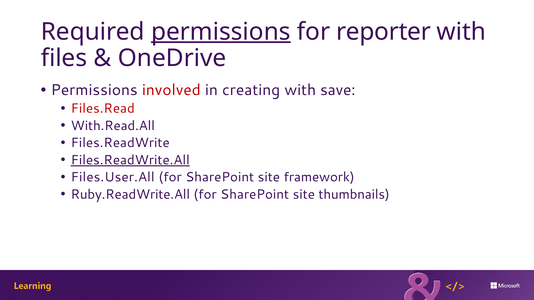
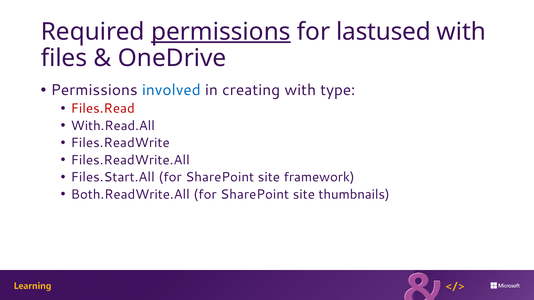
reporter: reporter -> lastused
involved colour: red -> blue
save: save -> type
Files.ReadWrite.All underline: present -> none
Files.User.All: Files.User.All -> Files.Start.All
Ruby.ReadWrite.All: Ruby.ReadWrite.All -> Both.ReadWrite.All
